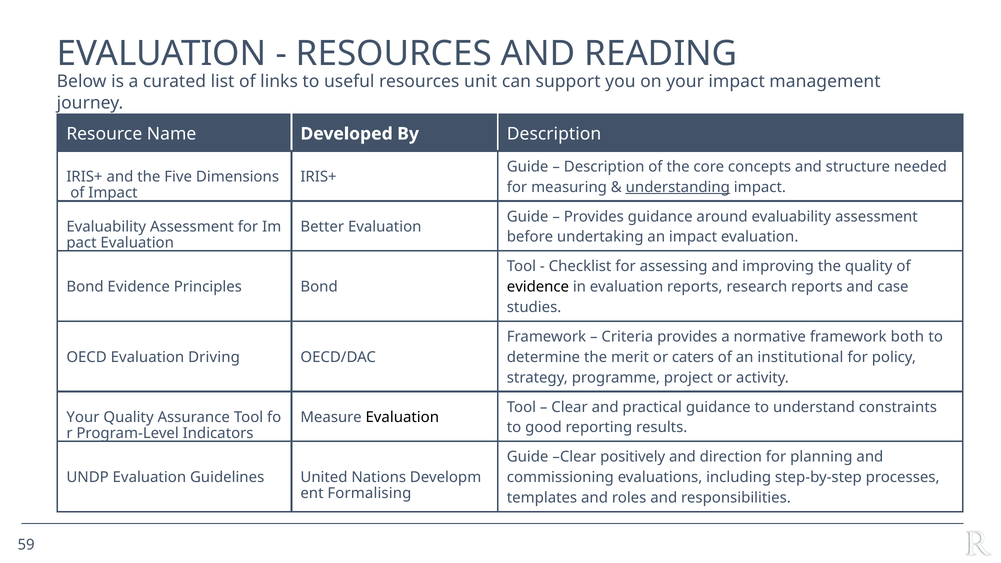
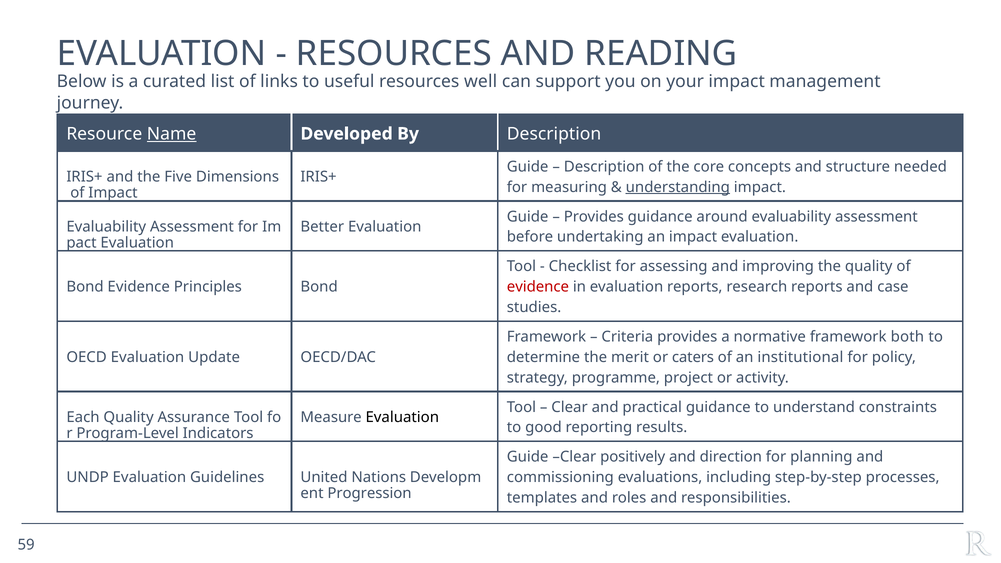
unit: unit -> well
Name underline: none -> present
evidence at (538, 287) colour: black -> red
Driving: Driving -> Update
Your at (83, 417): Your -> Each
Formalising: Formalising -> Progression
